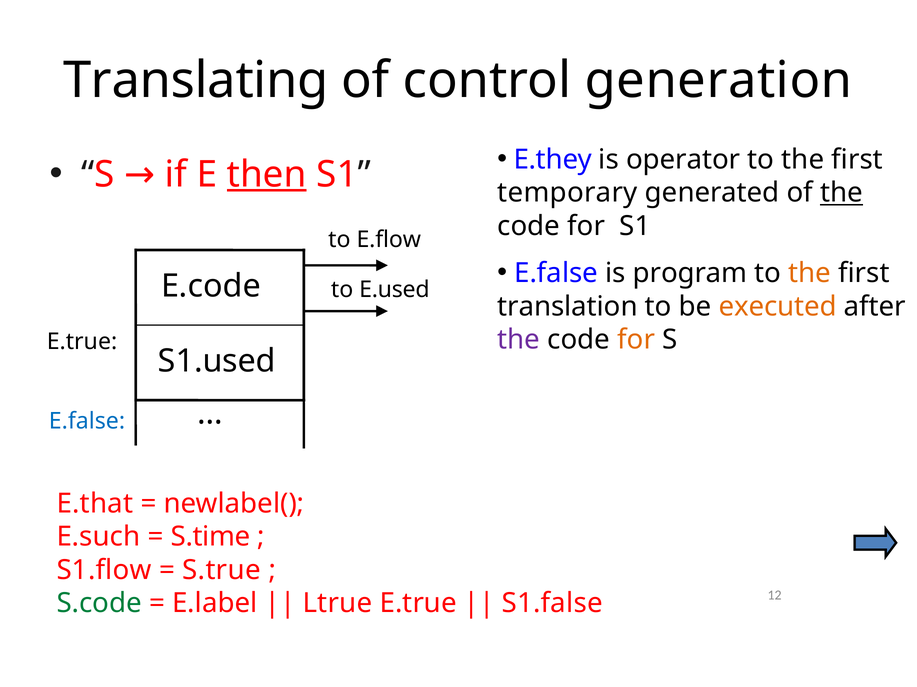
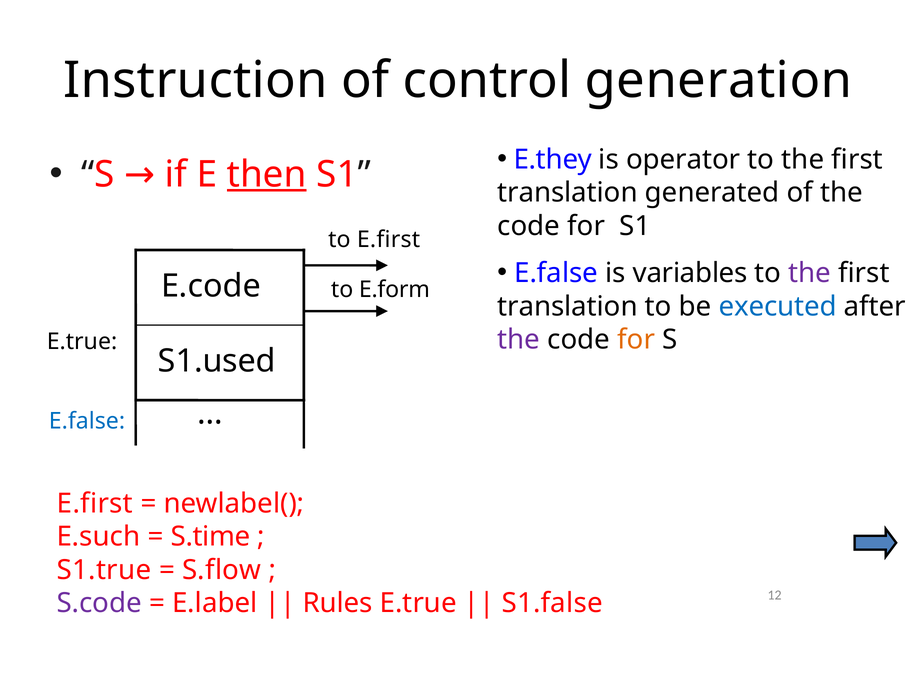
Translating: Translating -> Instruction
temporary at (567, 193): temporary -> translation
the at (841, 193) underline: present -> none
to E.flow: E.flow -> E.first
program: program -> variables
the at (810, 273) colour: orange -> purple
E.used: E.used -> E.form
executed colour: orange -> blue
E.that at (95, 504): E.that -> E.first
S1.flow: S1.flow -> S1.true
S.true: S.true -> S.flow
S.code colour: green -> purple
Ltrue: Ltrue -> Rules
